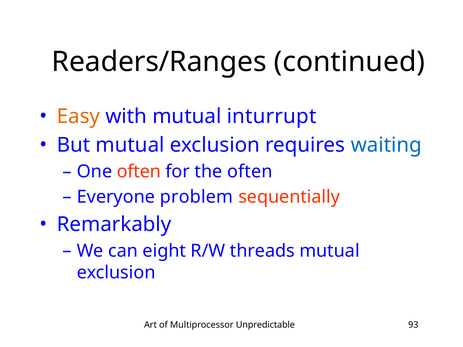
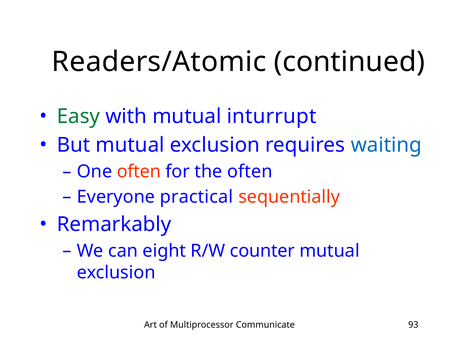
Readers/Ranges: Readers/Ranges -> Readers/Atomic
Easy colour: orange -> green
problem: problem -> practical
threads: threads -> counter
Unpredictable: Unpredictable -> Communicate
